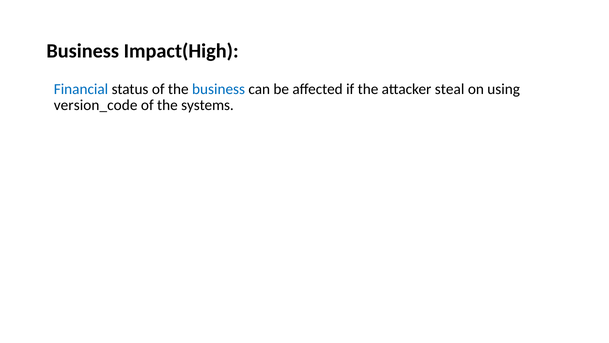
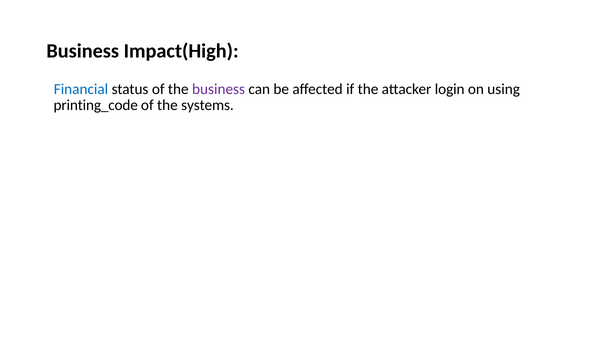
business at (219, 89) colour: blue -> purple
steal: steal -> login
version_code: version_code -> printing_code
